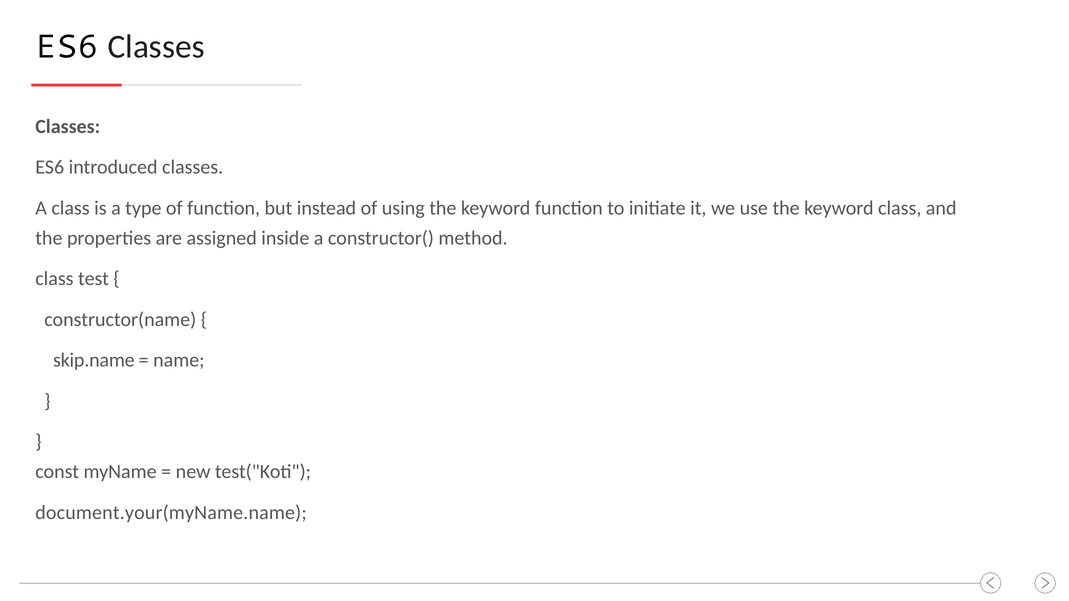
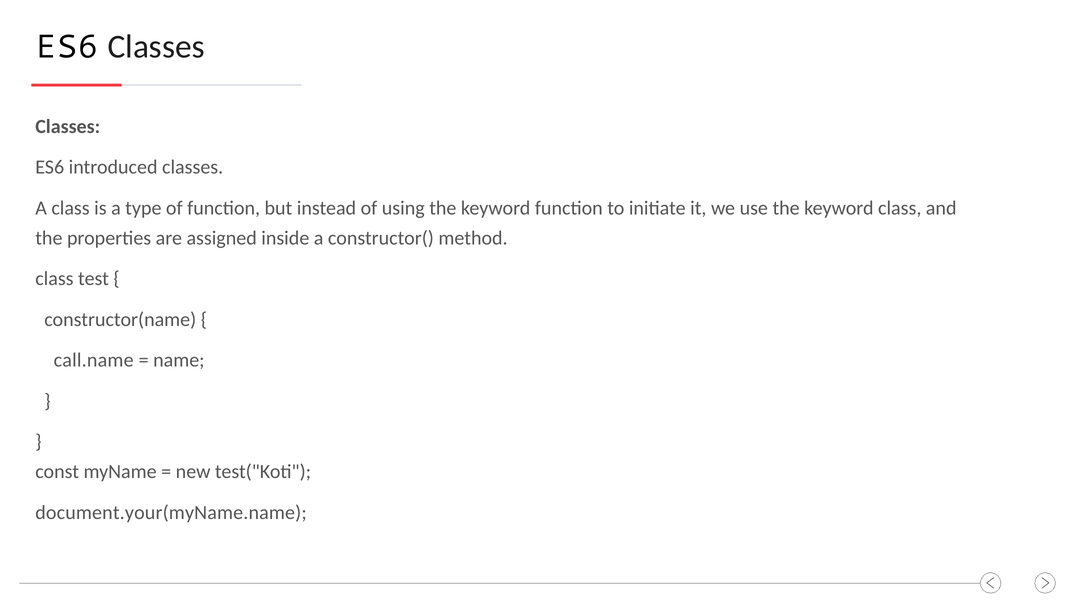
skip.name: skip.name -> call.name
